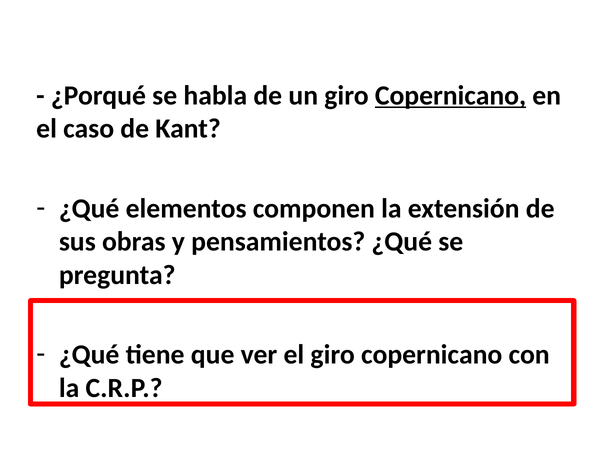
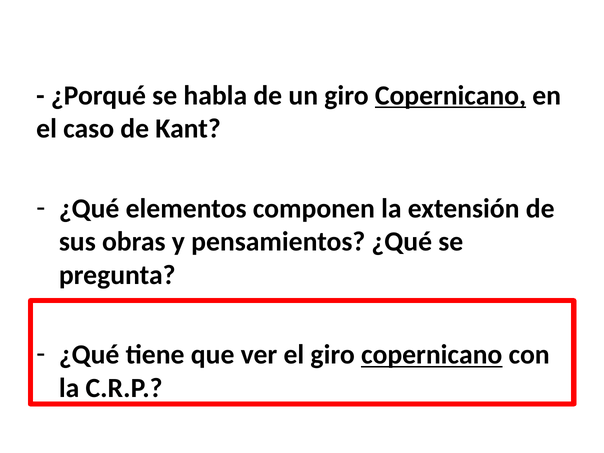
copernicano at (432, 355) underline: none -> present
